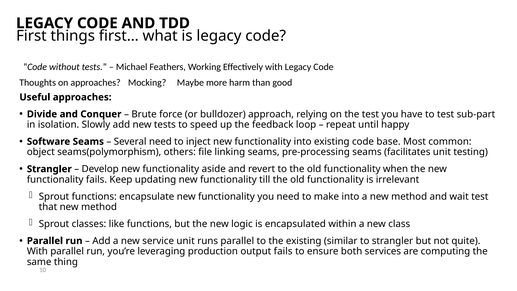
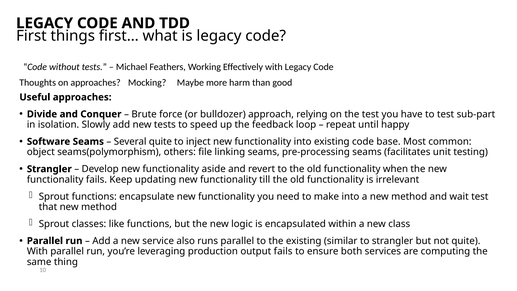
Several need: need -> quite
service unit: unit -> also
